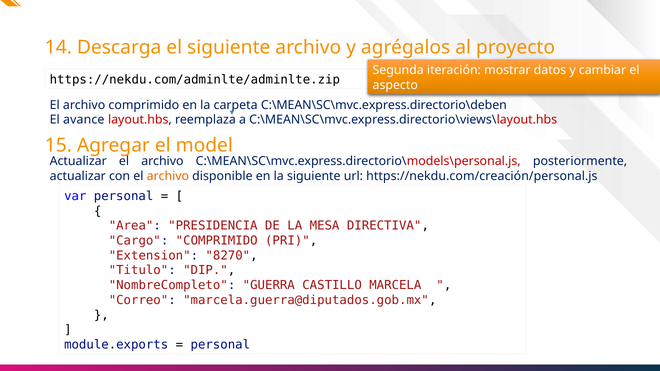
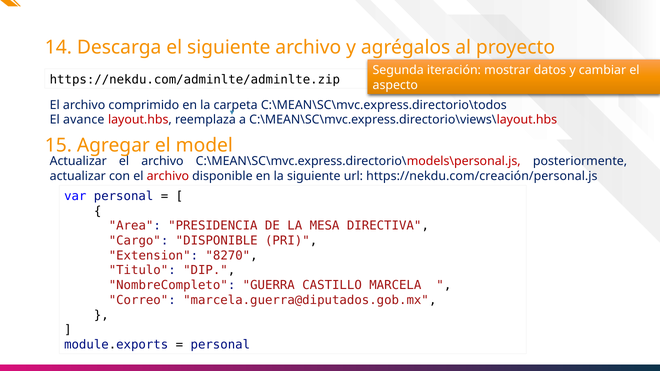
C:\MEAN\SC\mvc.express.directorio\deben: C:\MEAN\SC\mvc.express.directorio\deben -> C:\MEAN\SC\mvc.express.directorio\todos
archivo at (168, 176) colour: orange -> red
Cargo COMPRIMIDO: COMPRIMIDO -> DISPONIBLE
